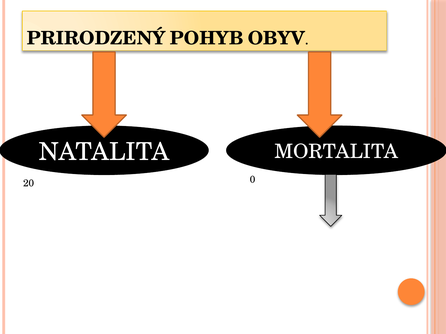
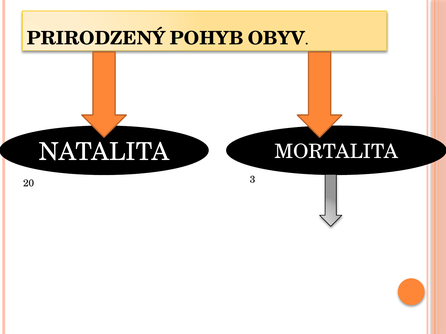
0: 0 -> 3
